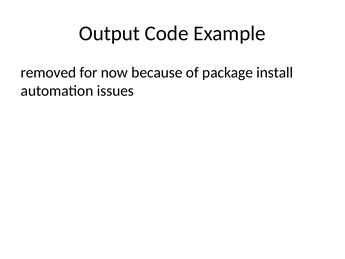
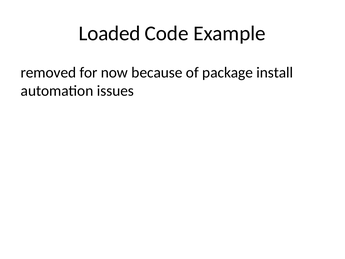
Output: Output -> Loaded
